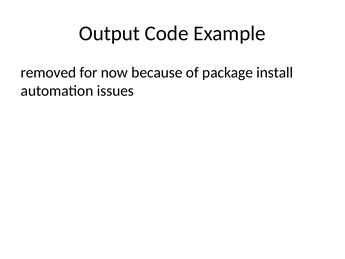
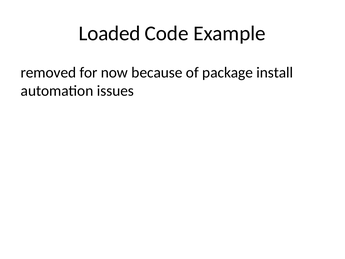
Output: Output -> Loaded
